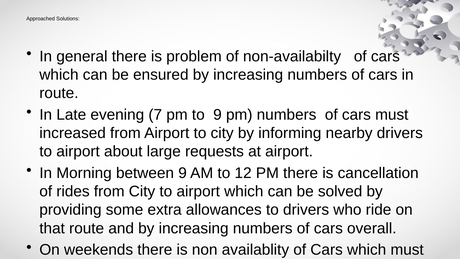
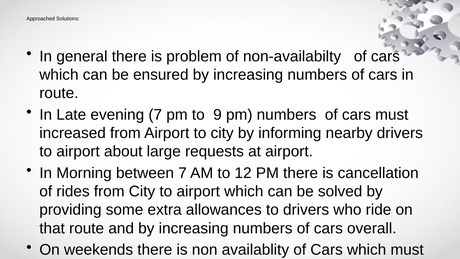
between 9: 9 -> 7
